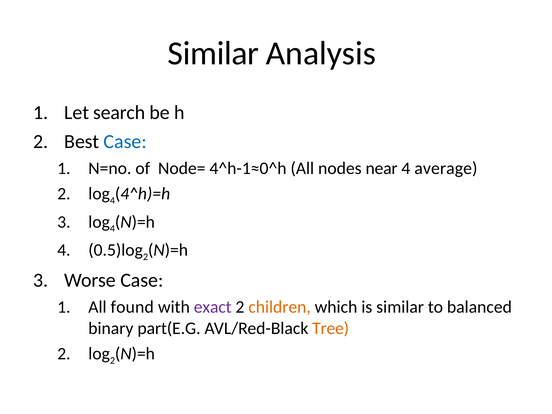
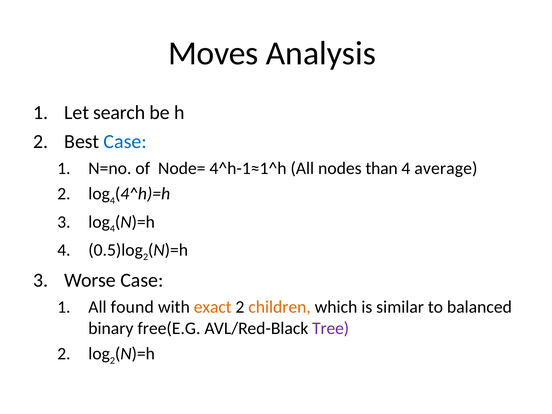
Similar at (213, 53): Similar -> Moves
4^h-1≈0^h: 4^h-1≈0^h -> 4^h-1≈1^h
near: near -> than
exact colour: purple -> orange
part(E.G: part(E.G -> free(E.G
Tree colour: orange -> purple
